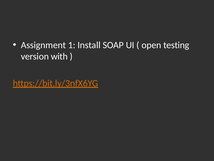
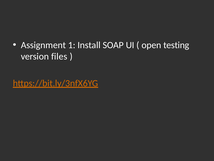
with: with -> files
